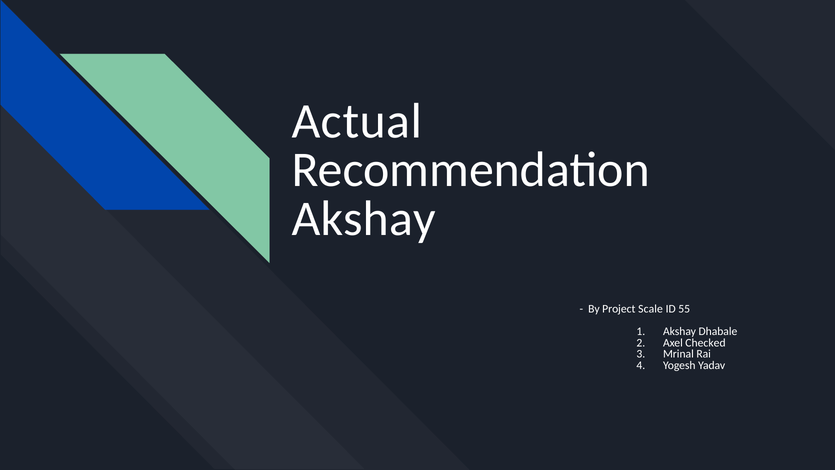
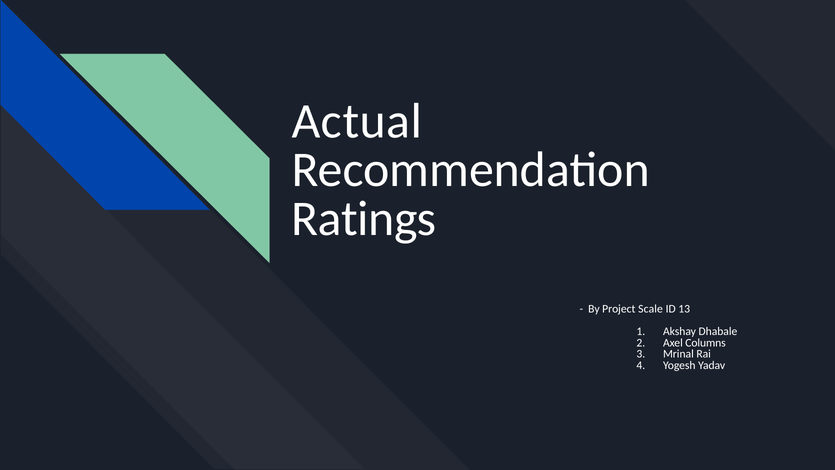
Akshay at (364, 219): Akshay -> Ratings
55: 55 -> 13
Checked: Checked -> Columns
